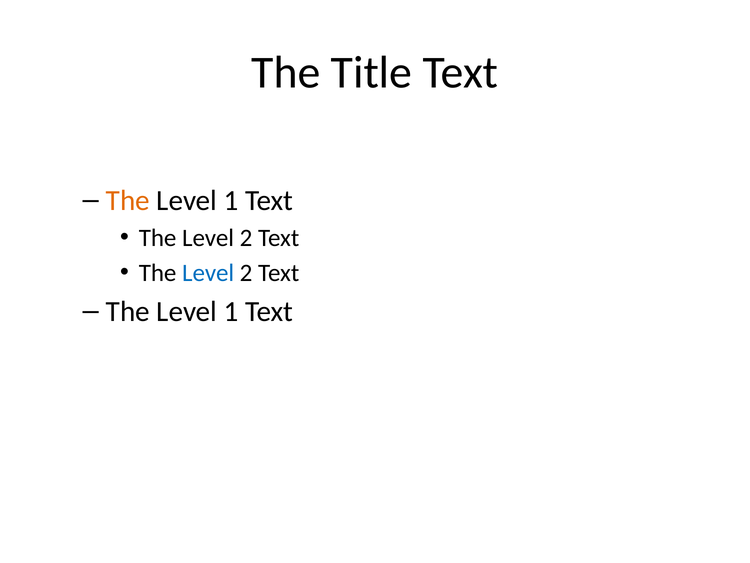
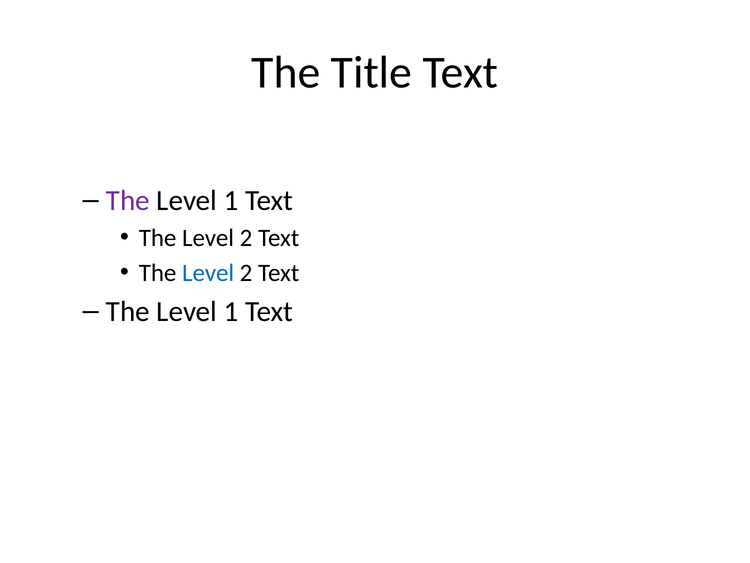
The at (128, 200) colour: orange -> purple
